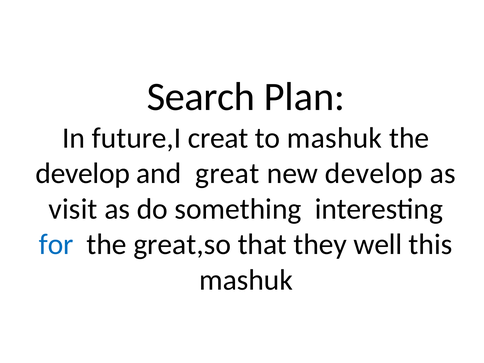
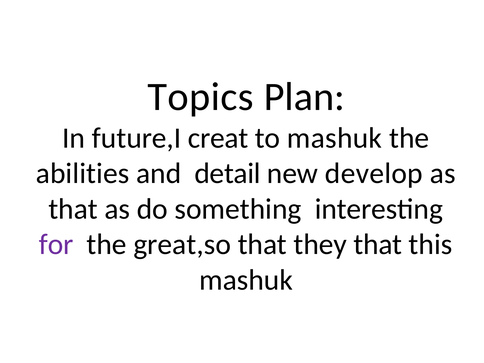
Search: Search -> Topics
develop at (83, 173): develop -> abilities
great: great -> detail
visit at (73, 209): visit -> that
for colour: blue -> purple
they well: well -> that
